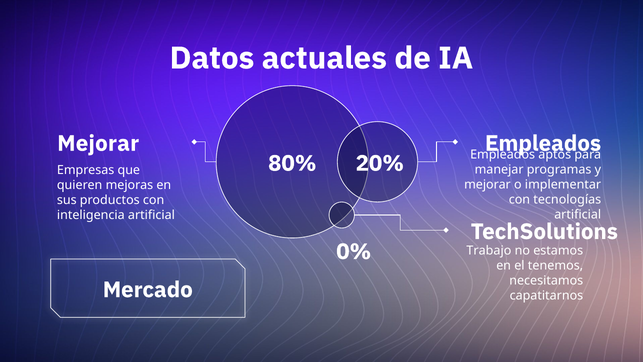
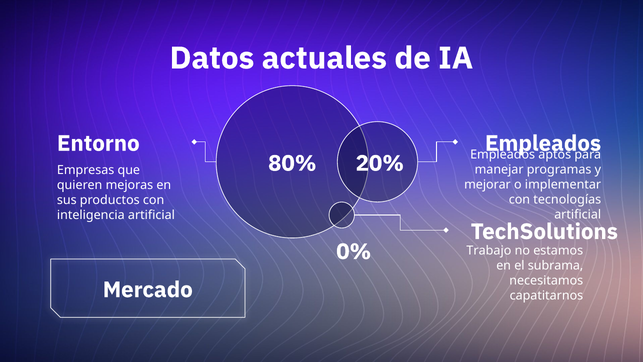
Mejorar at (98, 143): Mejorar -> Entorno
tenemos: tenemos -> subrama
